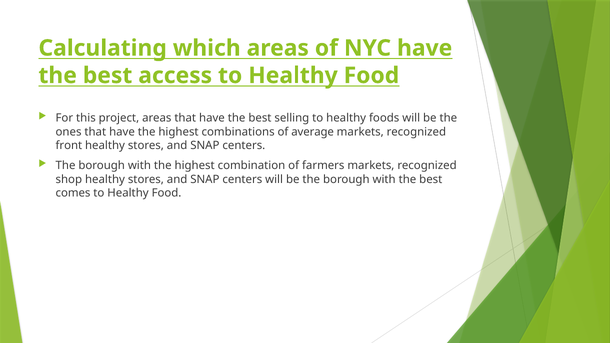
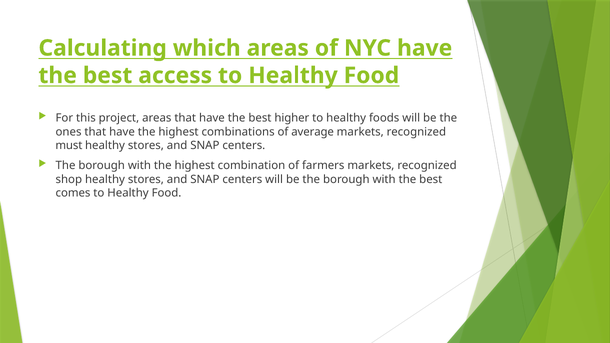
selling: selling -> higher
front: front -> must
